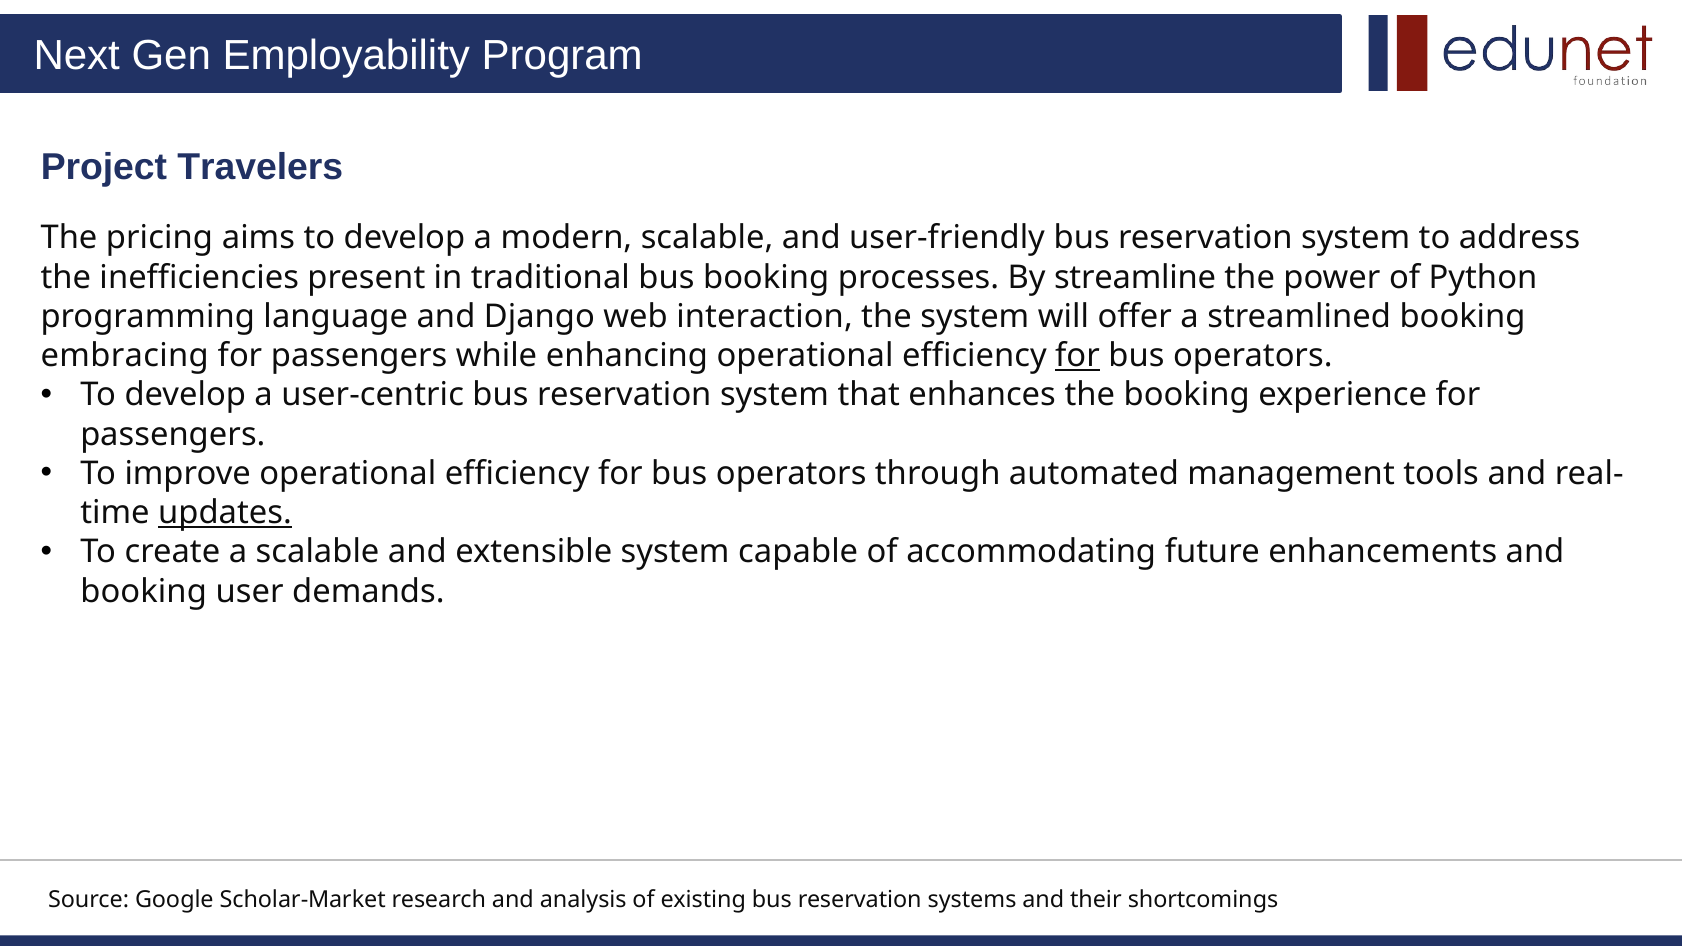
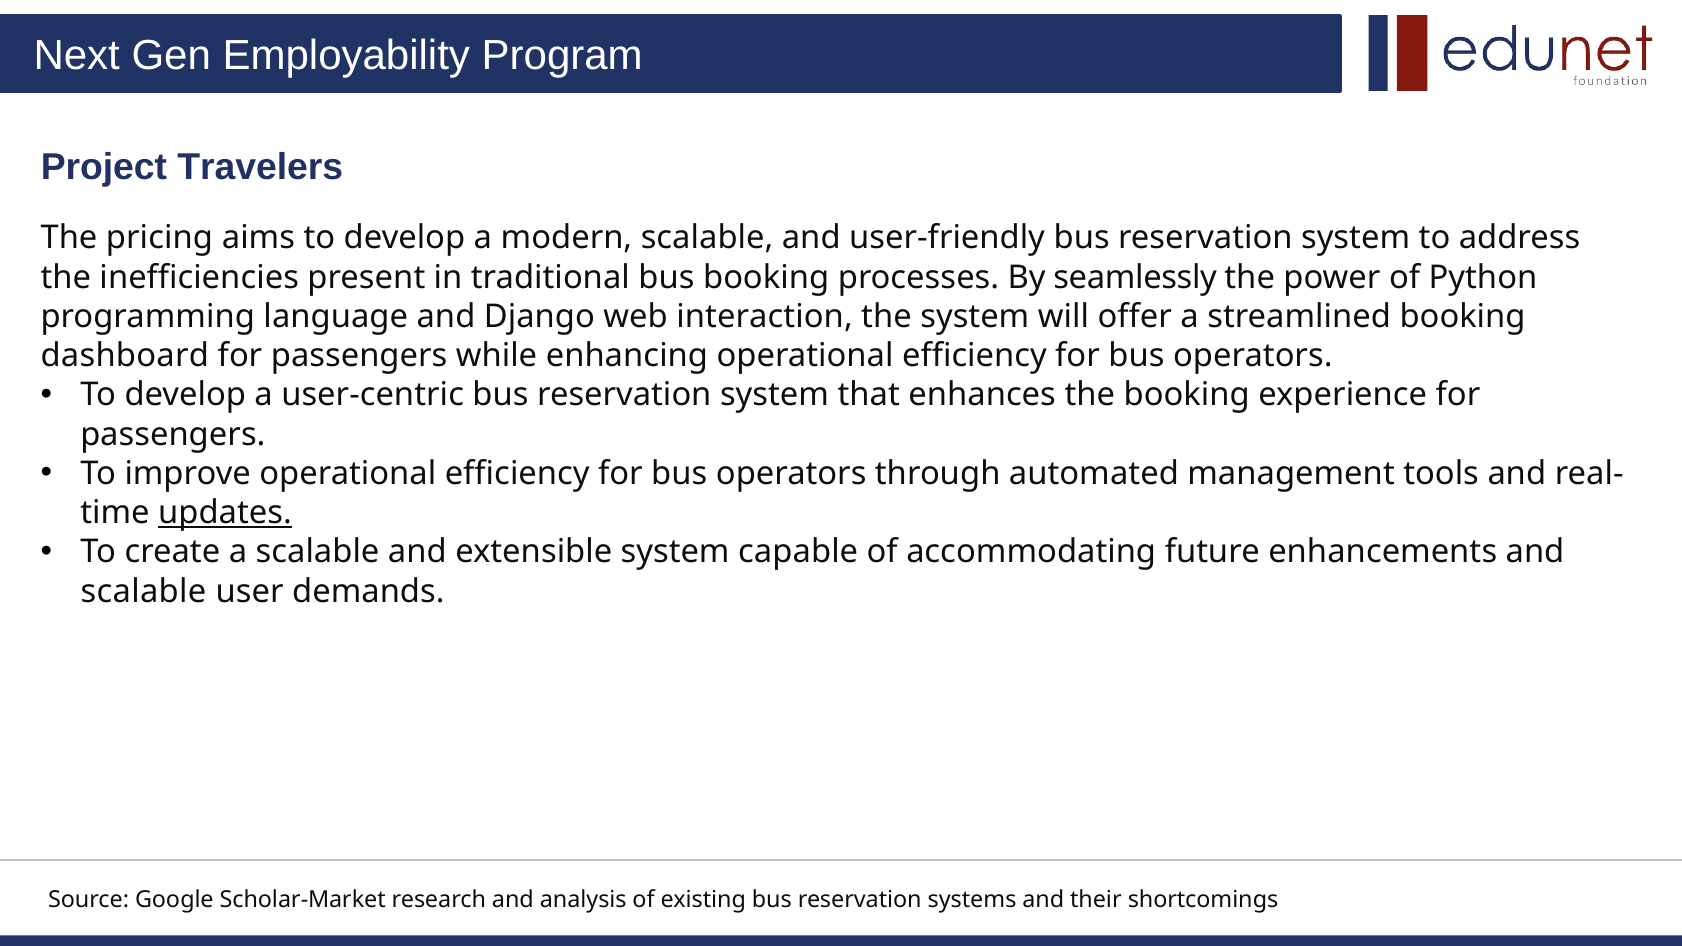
streamline: streamline -> seamlessly
embracing: embracing -> dashboard
for at (1077, 356) underline: present -> none
booking at (144, 591): booking -> scalable
